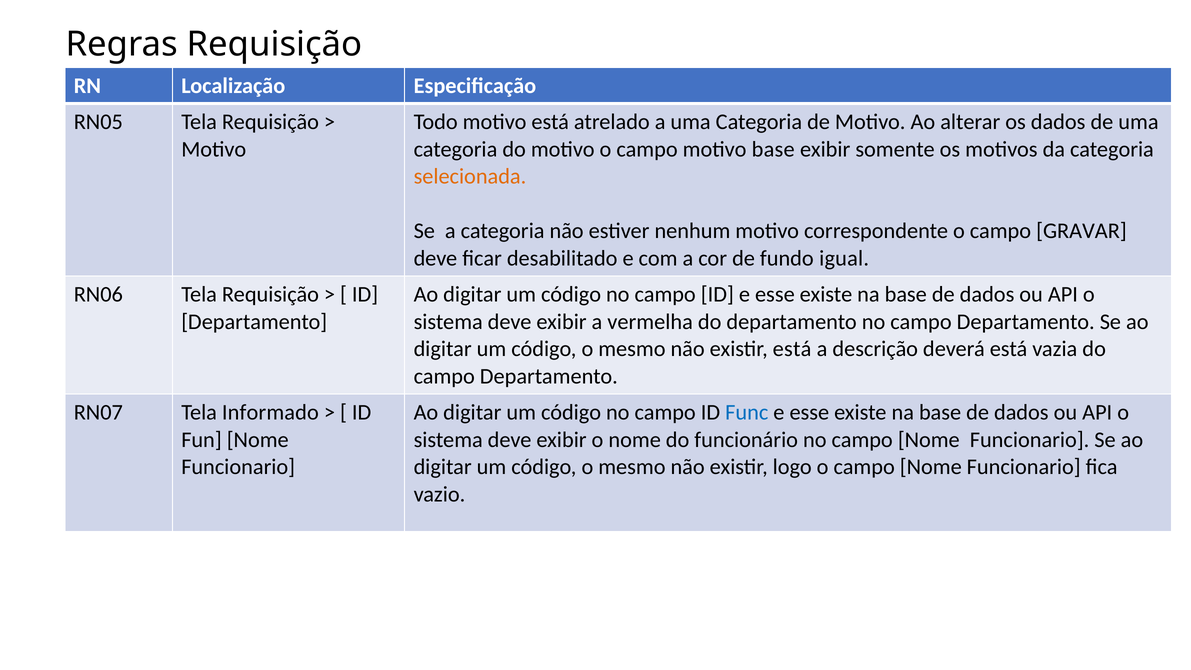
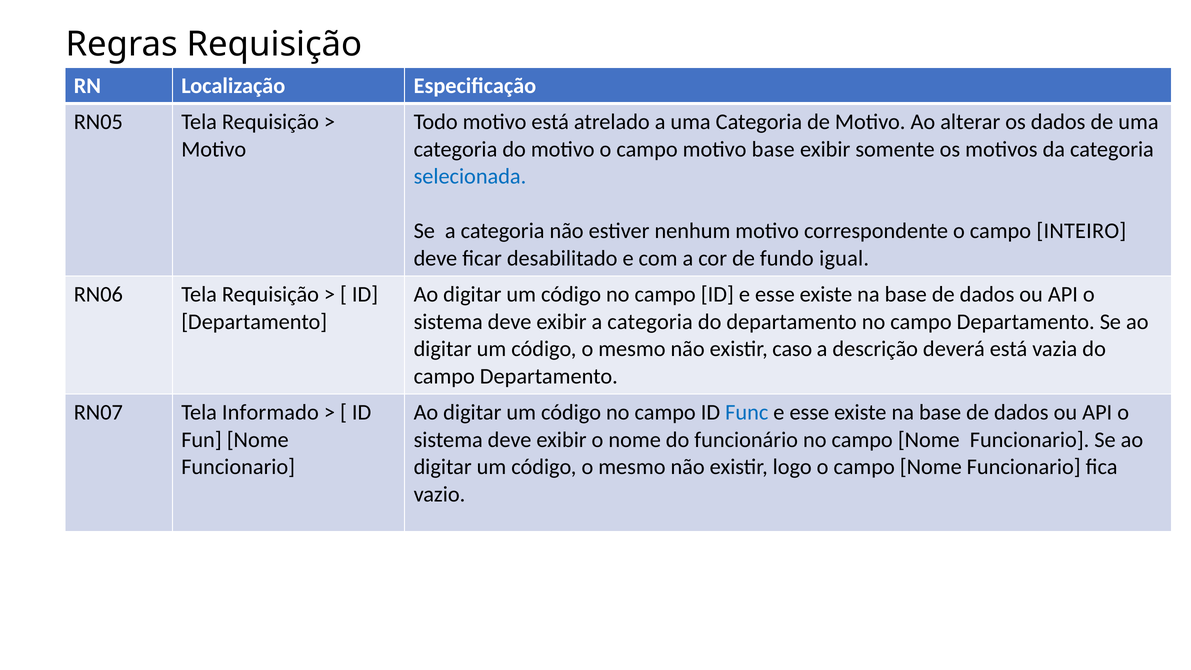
selecionada colour: orange -> blue
GRAVAR: GRAVAR -> INTEIRO
exibir a vermelha: vermelha -> categoria
existir está: está -> caso
